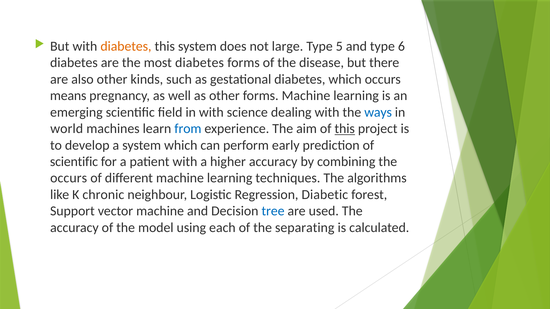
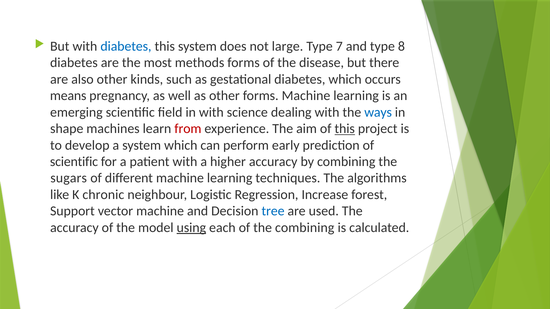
diabetes at (126, 46) colour: orange -> blue
5: 5 -> 7
6: 6 -> 8
most diabetes: diabetes -> methods
world: world -> shape
from colour: blue -> red
occurs at (69, 178): occurs -> sugars
Diabetic: Diabetic -> Increase
using underline: none -> present
the separating: separating -> combining
